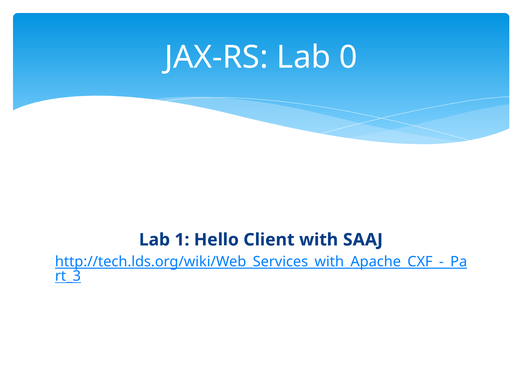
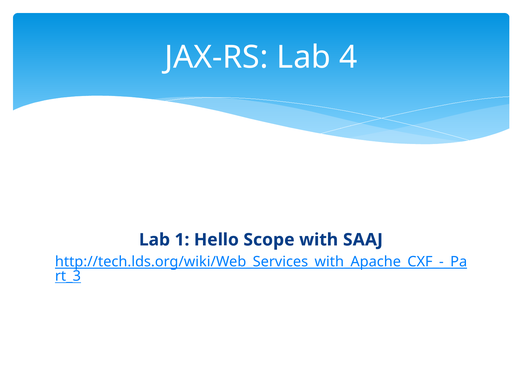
0: 0 -> 4
Client: Client -> Scope
